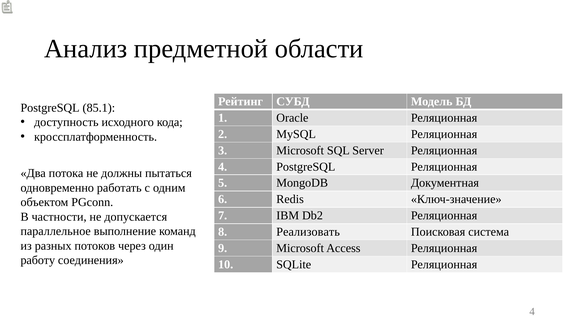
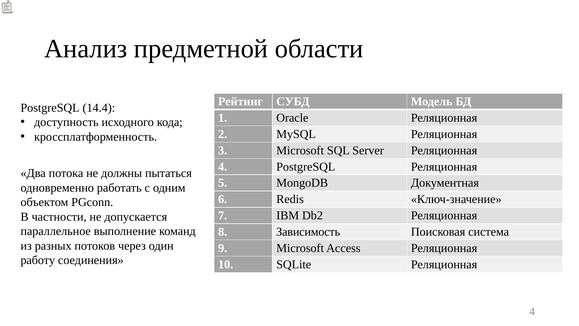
85.1: 85.1 -> 14.4
Реализовать: Реализовать -> Зависимость
